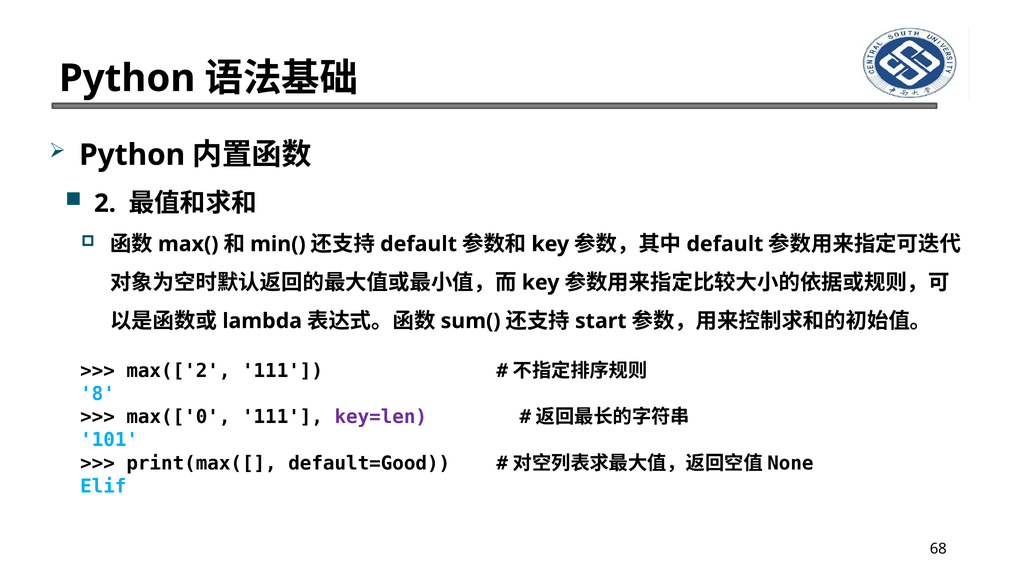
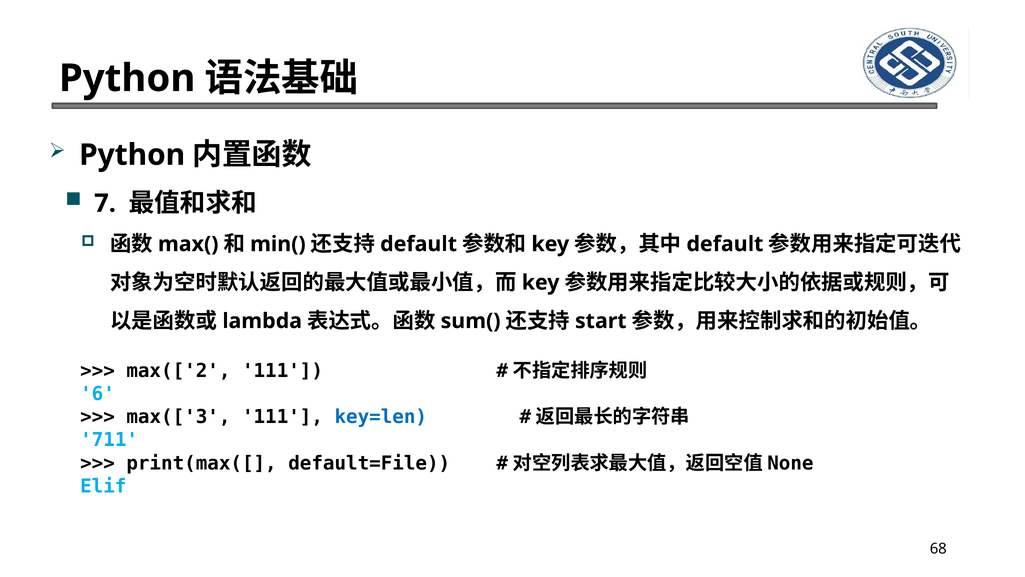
2: 2 -> 7
8: 8 -> 6
max(['0: max(['0 -> max(['3
key=len colour: purple -> blue
101: 101 -> 711
default=Good: default=Good -> default=File
